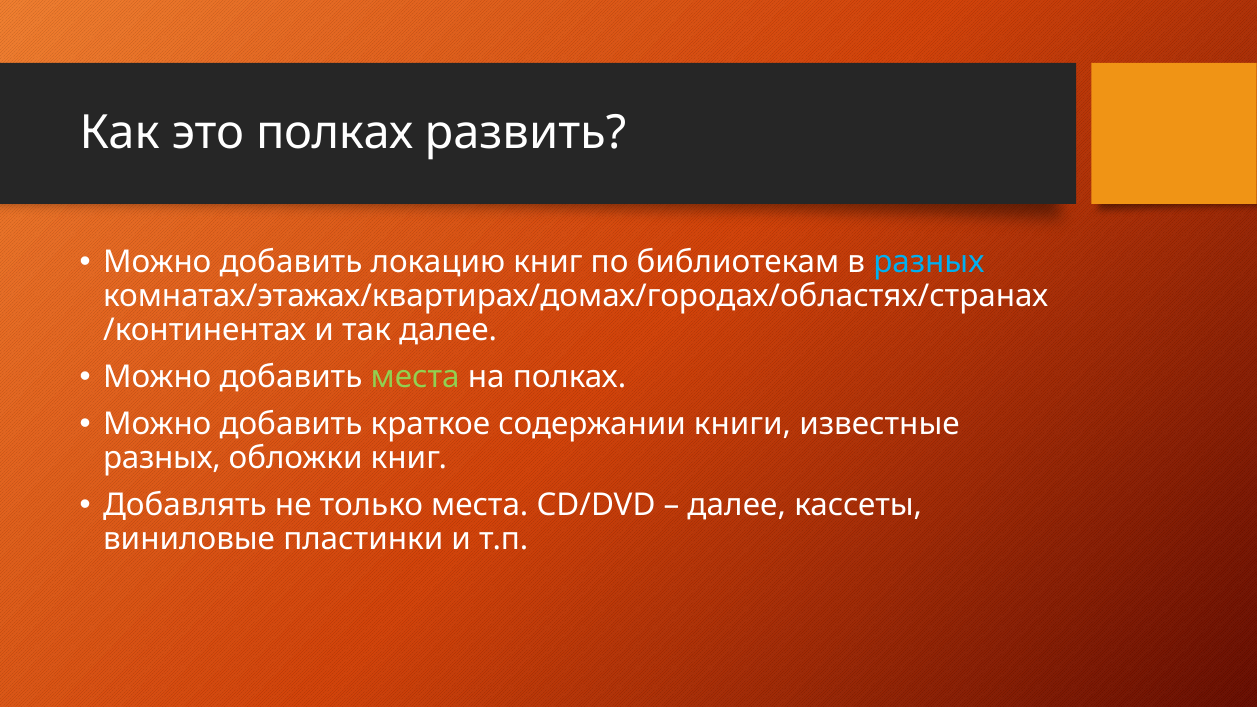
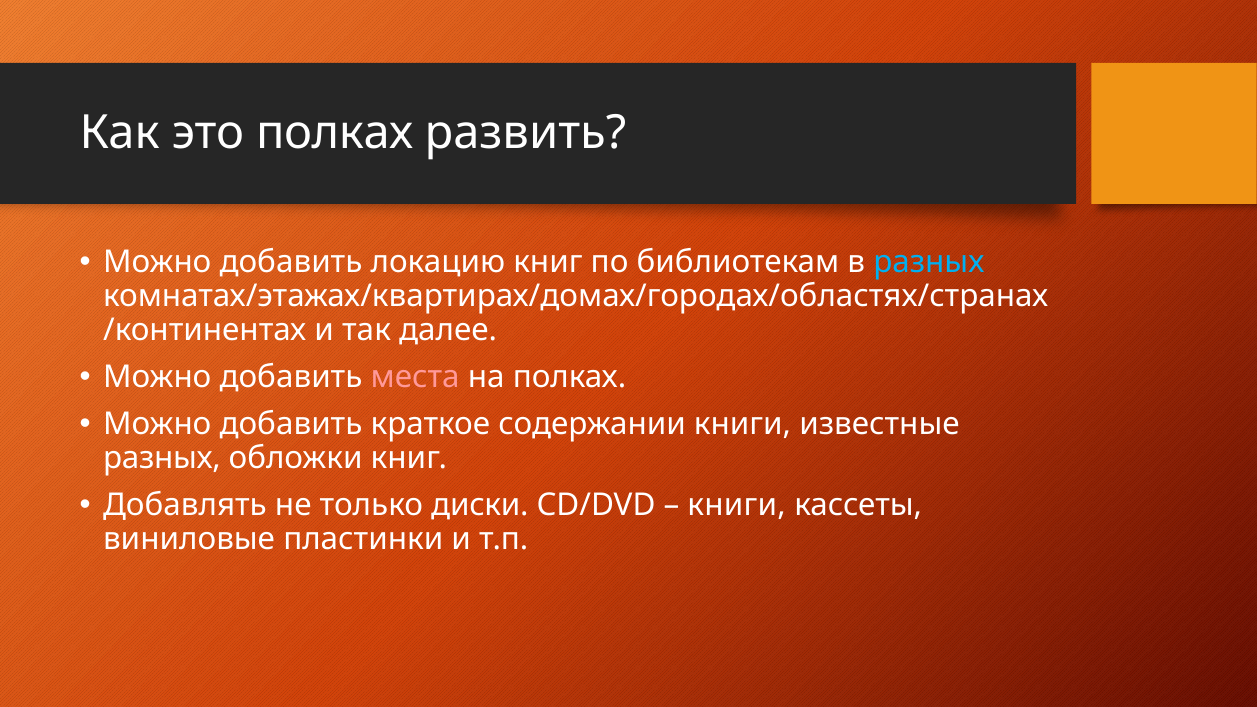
места at (415, 377) colour: light green -> pink
только места: места -> диски
далее at (737, 505): далее -> книги
